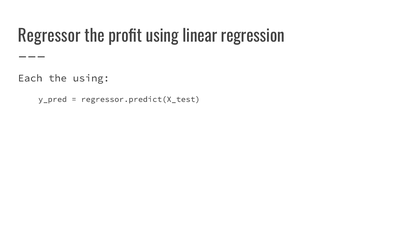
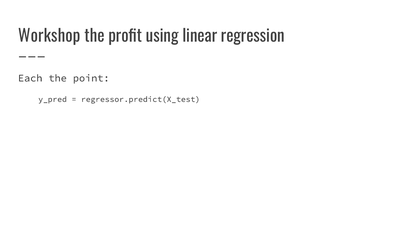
Regressor: Regressor -> Workshop
the using: using -> point
